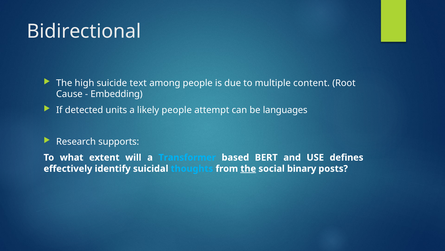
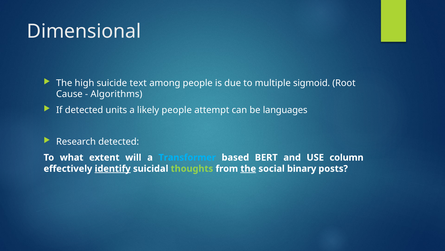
Bidirectional: Bidirectional -> Dimensional
content: content -> sigmoid
Embedding: Embedding -> Algorithms
Research supports: supports -> detected
defines: defines -> column
identify underline: none -> present
thoughts colour: light blue -> light green
